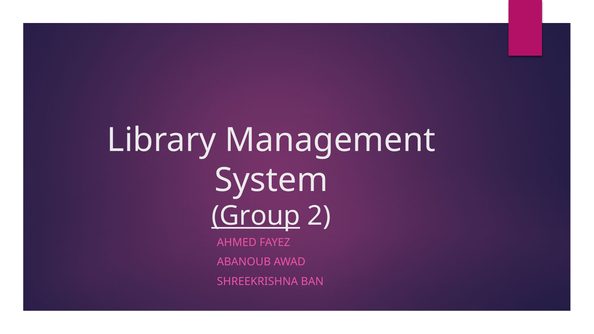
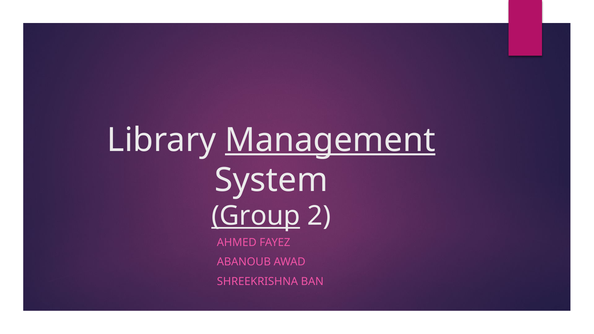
Management underline: none -> present
